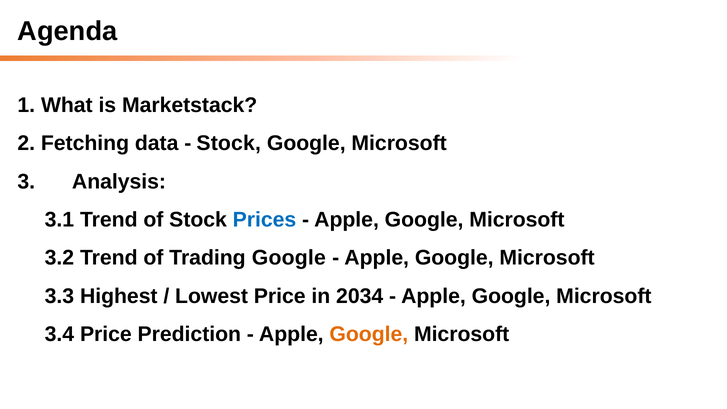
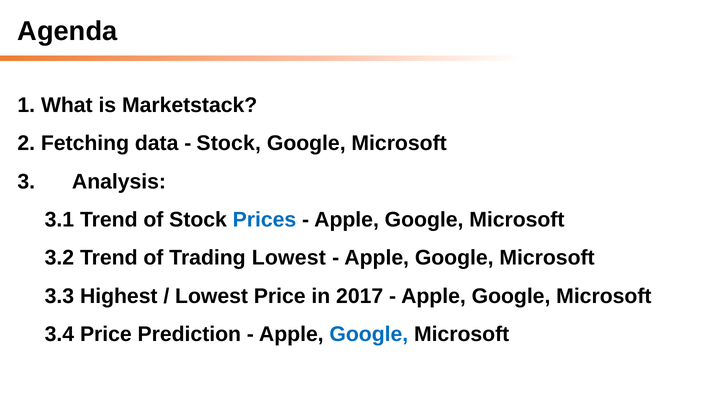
Trading Google: Google -> Lowest
2034: 2034 -> 2017
Google at (369, 334) colour: orange -> blue
